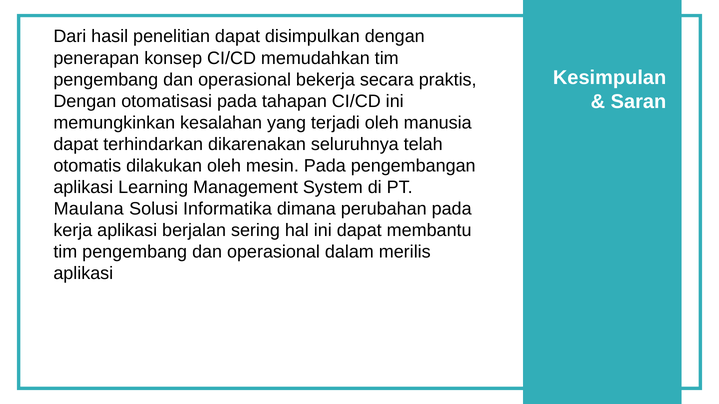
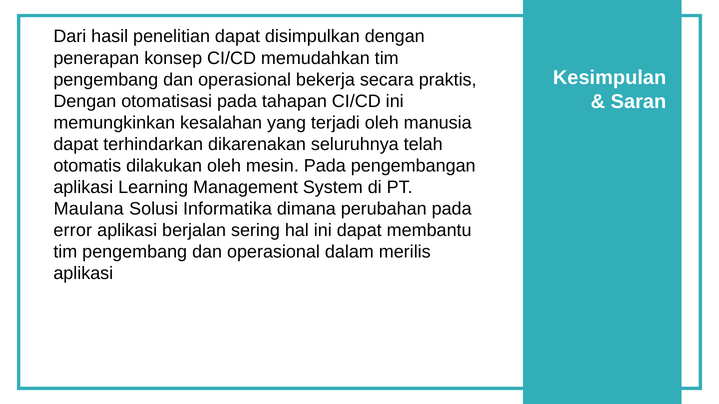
kerja: kerja -> error
